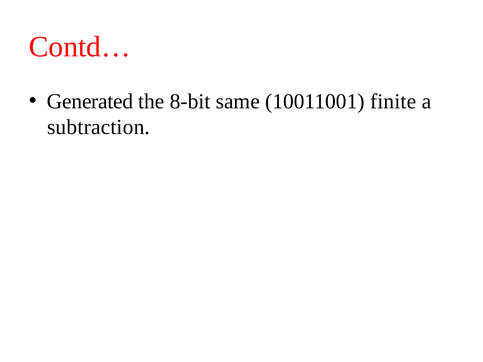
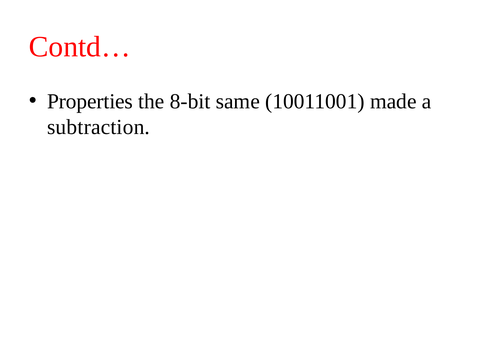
Generated: Generated -> Properties
finite: finite -> made
